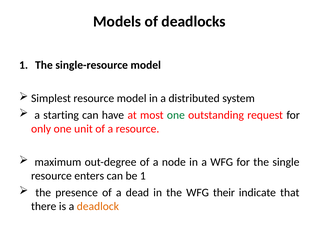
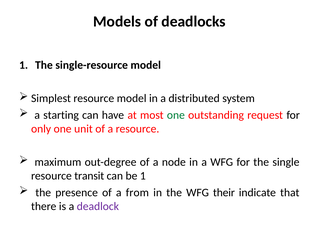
enters: enters -> transit
dead: dead -> from
deadlock colour: orange -> purple
